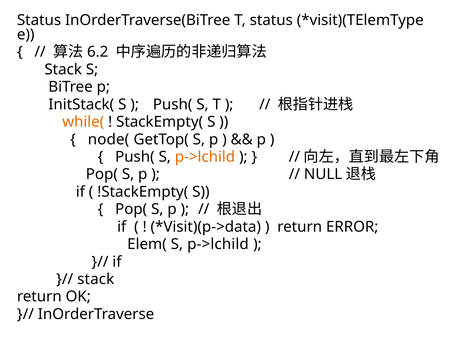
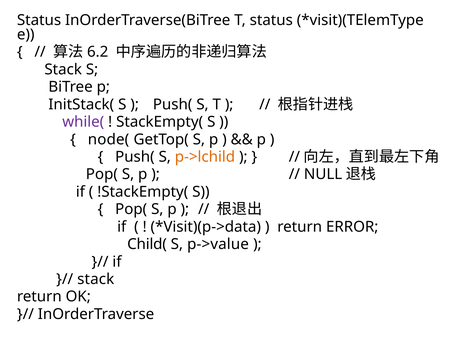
while( colour: orange -> purple
Elem(: Elem( -> Child(
p->lchild at (218, 245): p->lchild -> p->value
